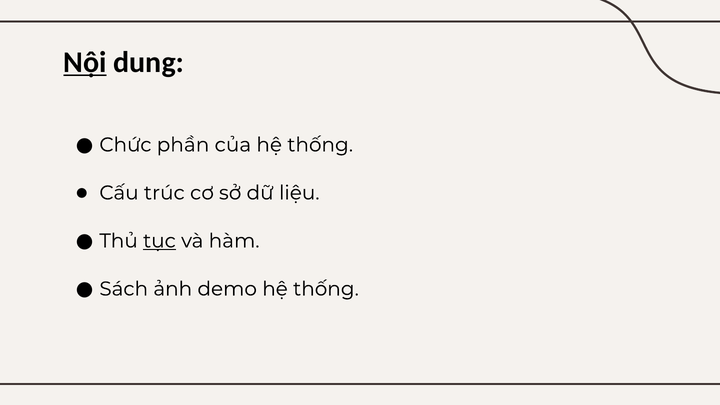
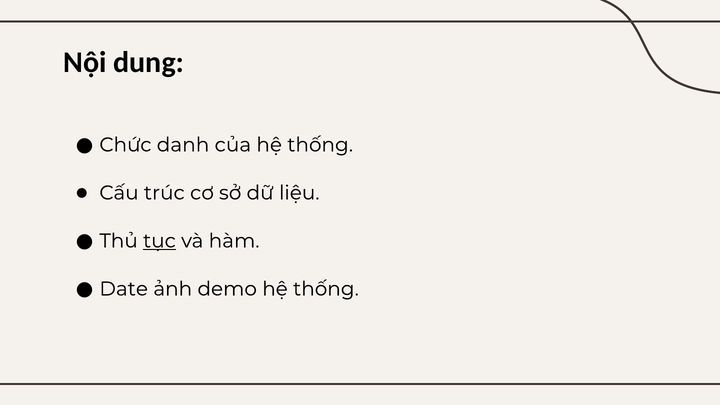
Nội underline: present -> none
phần: phần -> danh
Sách: Sách -> Date
